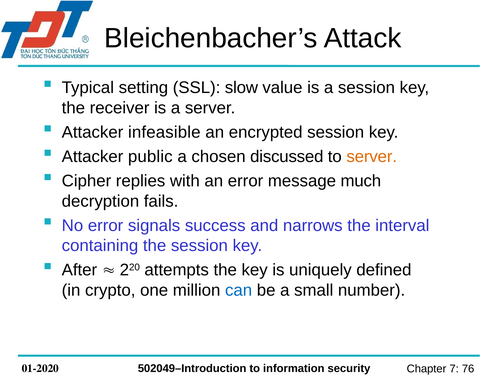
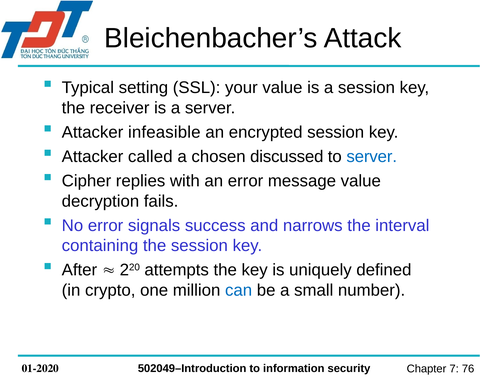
slow: slow -> your
public: public -> called
server at (372, 157) colour: orange -> blue
message much: much -> value
